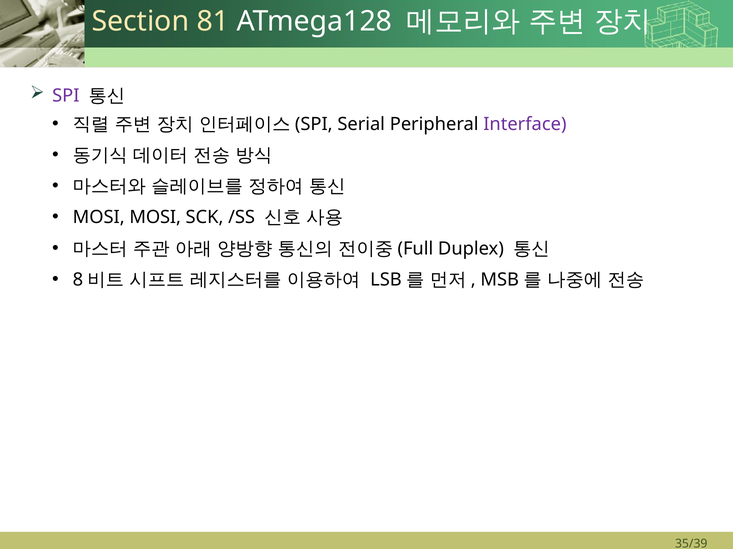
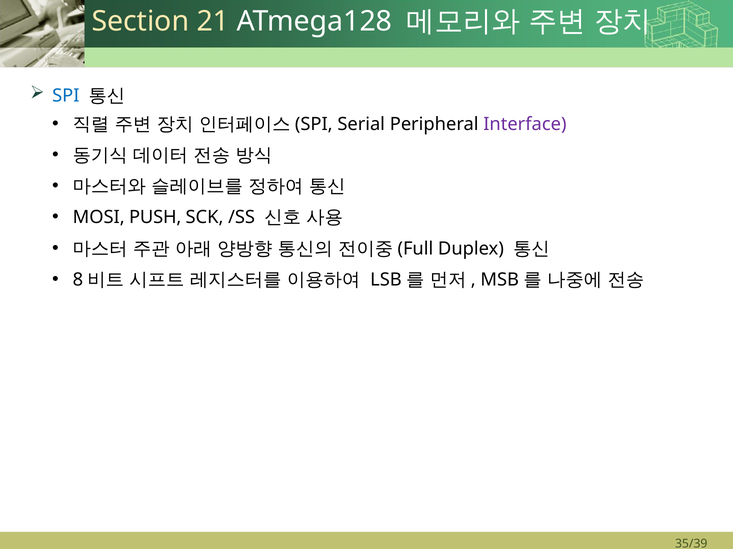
81: 81 -> 21
SPI colour: purple -> blue
MOSI MOSI: MOSI -> PUSH
